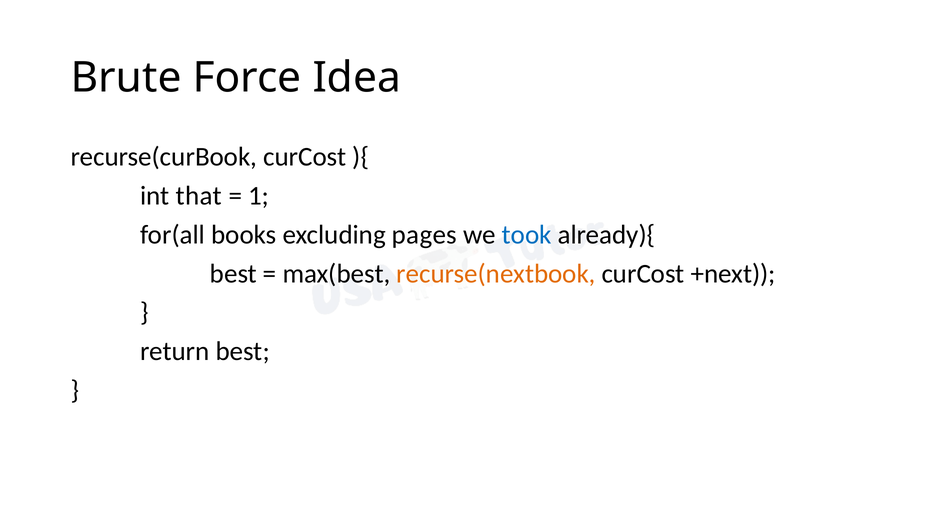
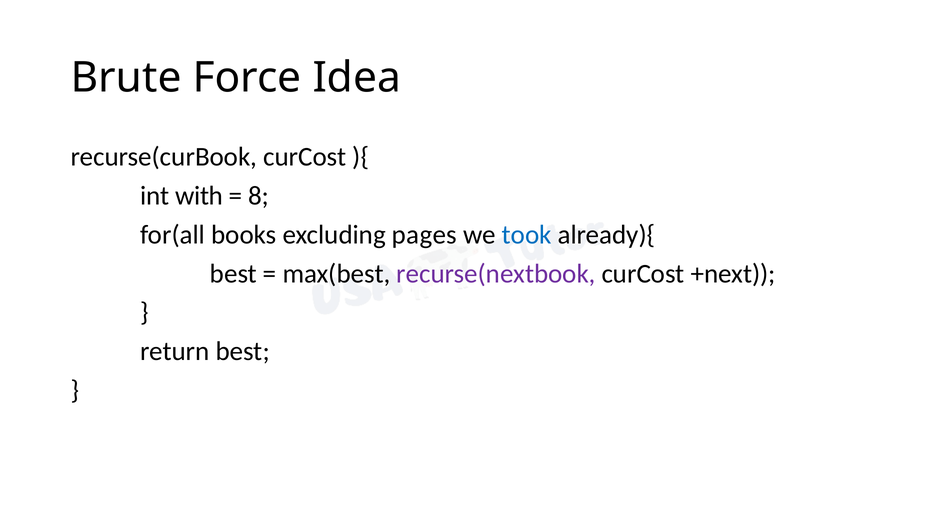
that: that -> with
1: 1 -> 8
recurse(nextbook colour: orange -> purple
